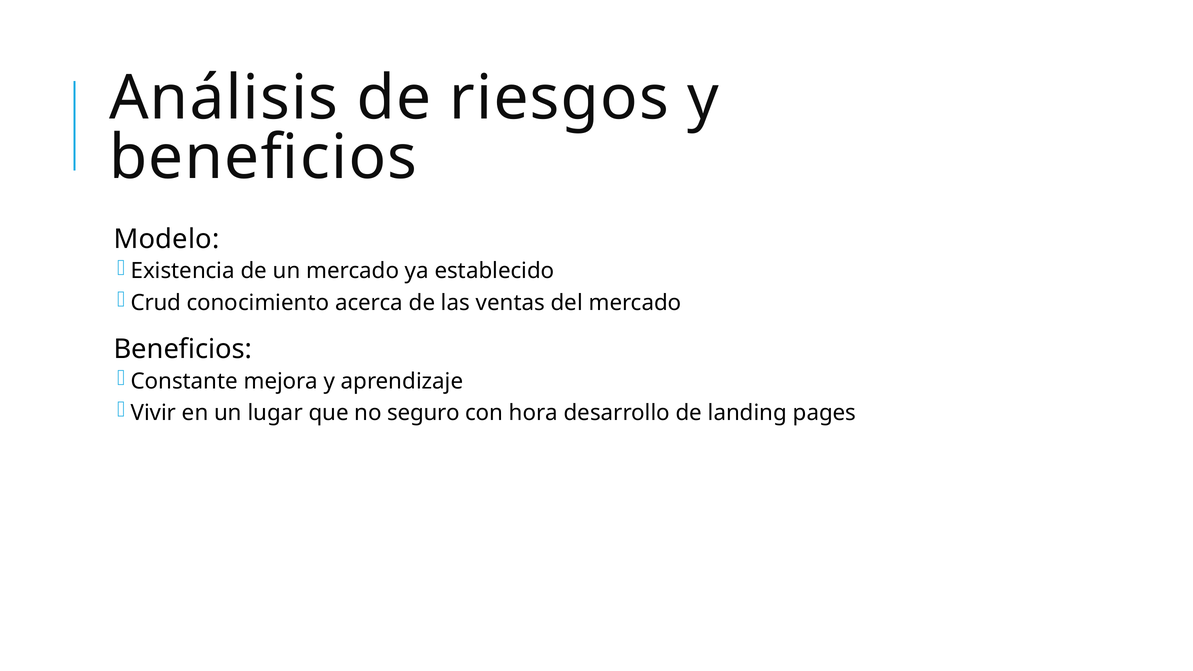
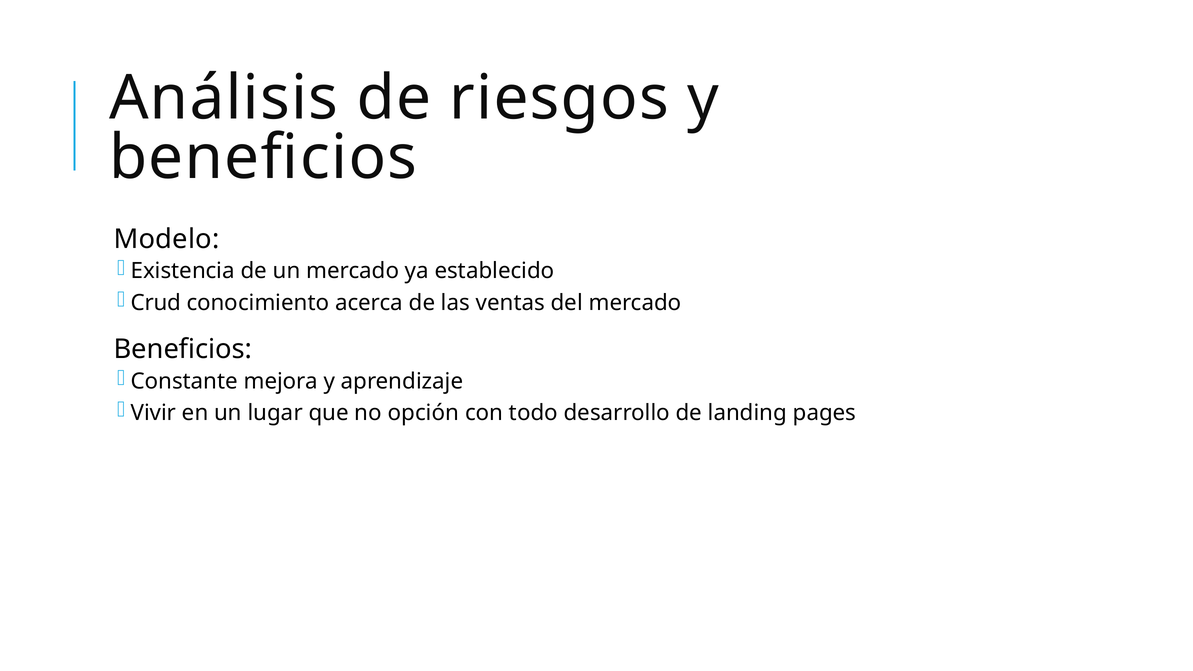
seguro: seguro -> opción
hora: hora -> todo
